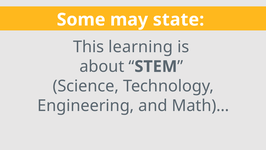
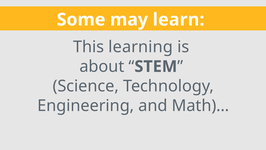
state: state -> learn
